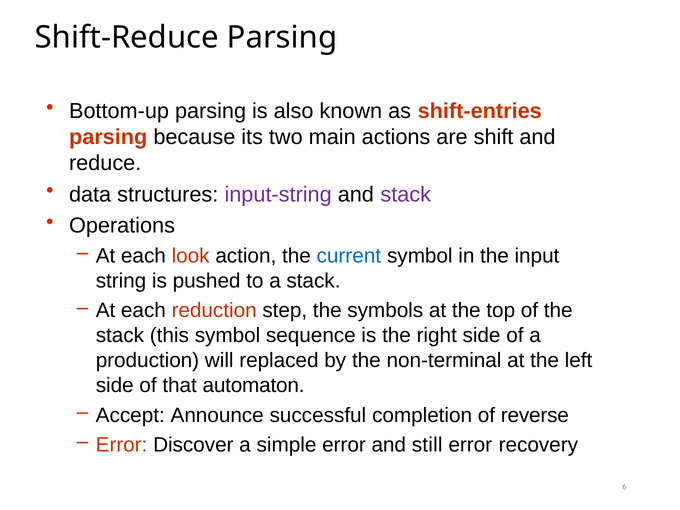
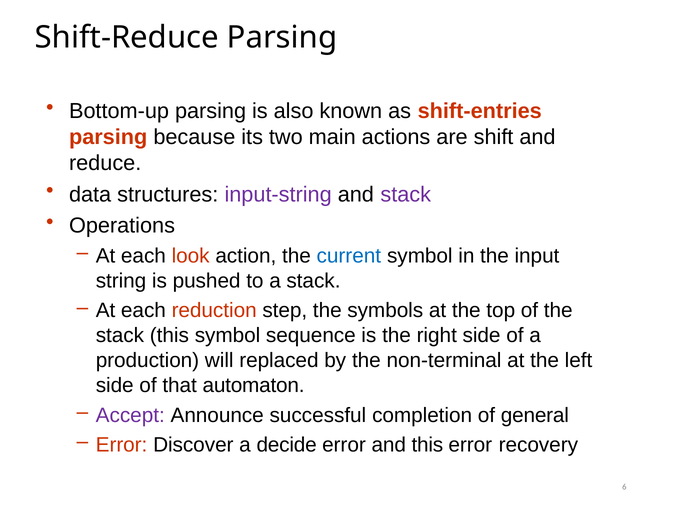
Accept colour: black -> purple
reverse: reverse -> general
simple: simple -> decide
and still: still -> this
